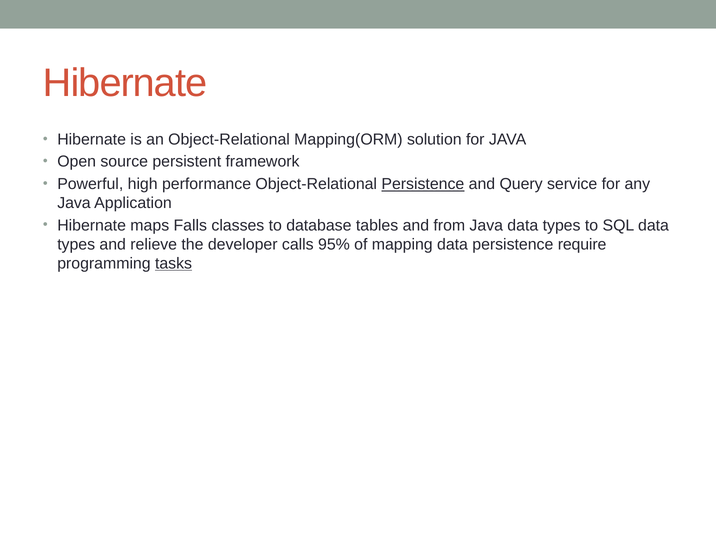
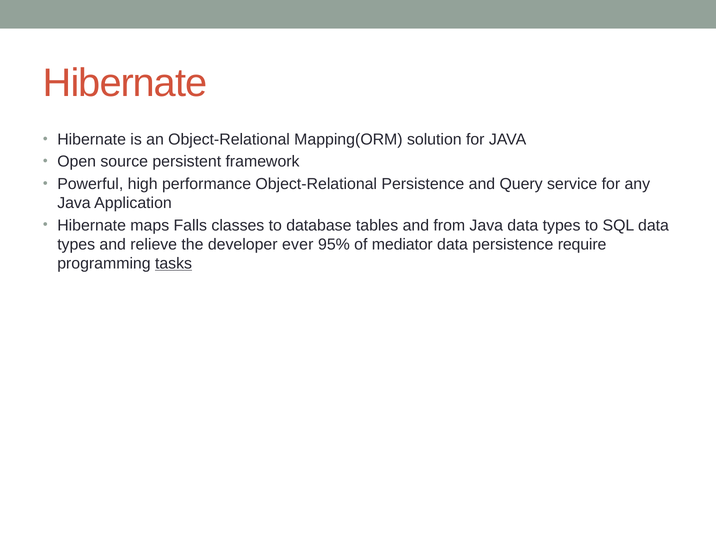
Persistence at (423, 184) underline: present -> none
calls: calls -> ever
mapping: mapping -> mediator
